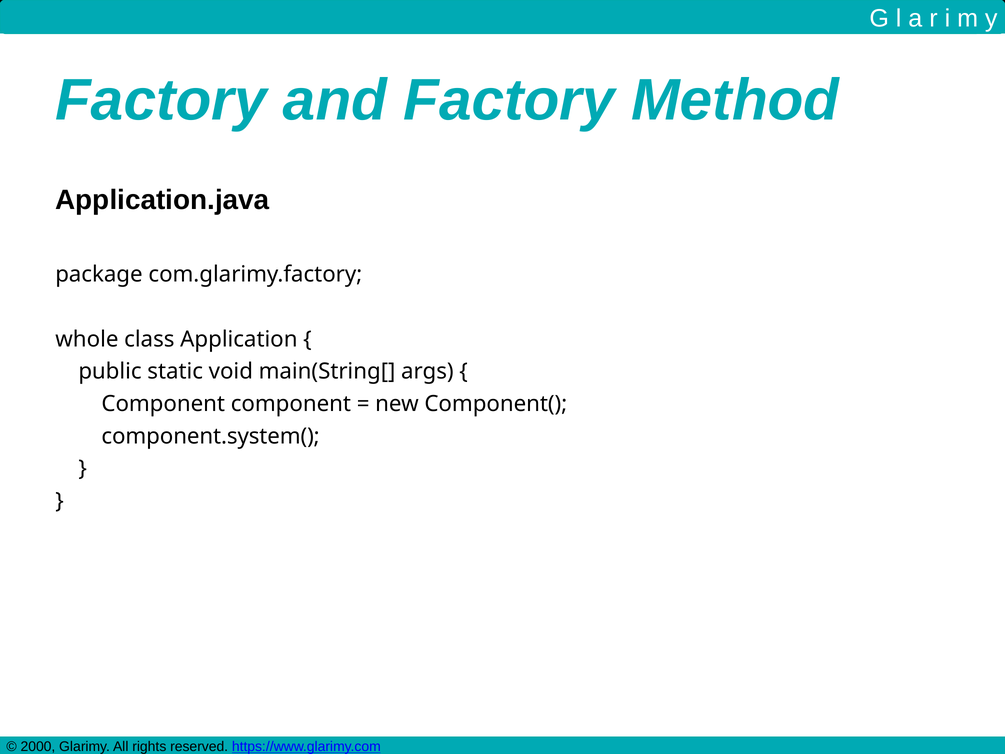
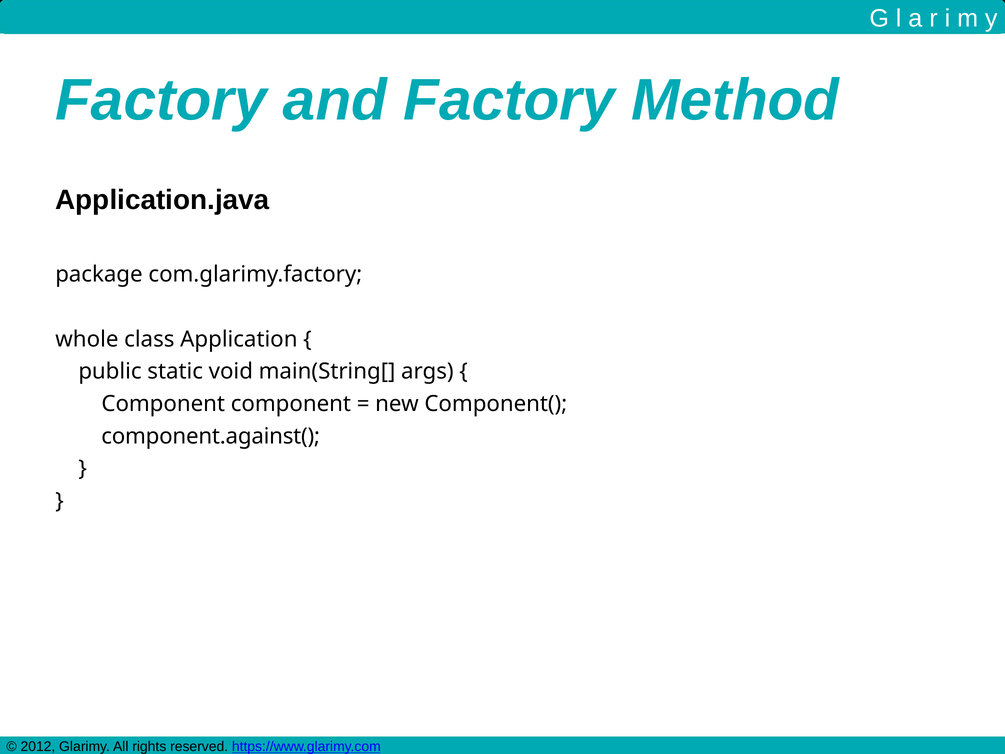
component.system(: component.system( -> component.against(
2000: 2000 -> 2012
